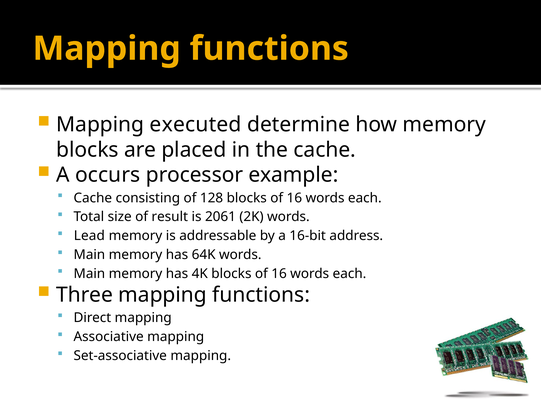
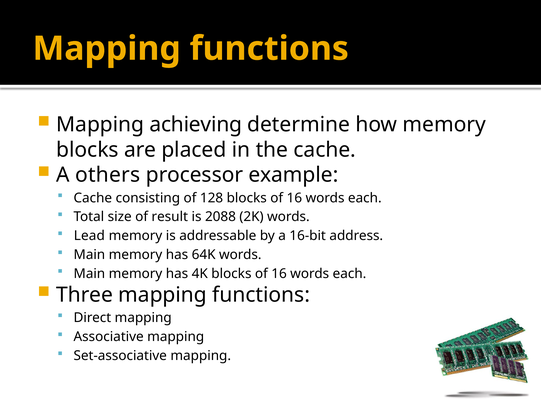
executed: executed -> achieving
occurs: occurs -> others
2061: 2061 -> 2088
